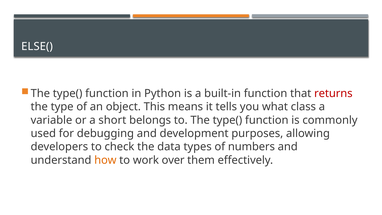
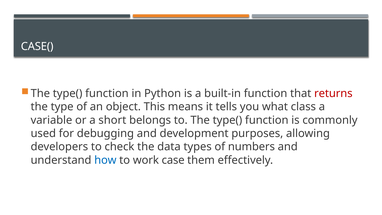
ELSE(: ELSE( -> CASE(
how colour: orange -> blue
over: over -> case
